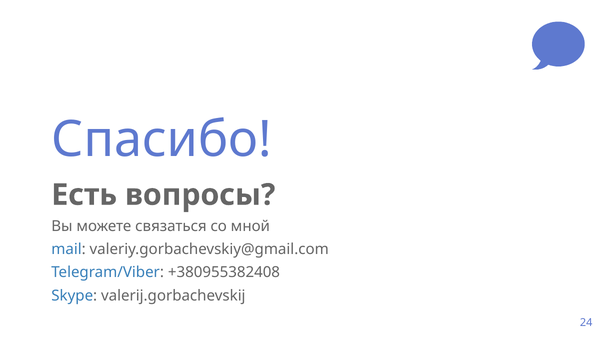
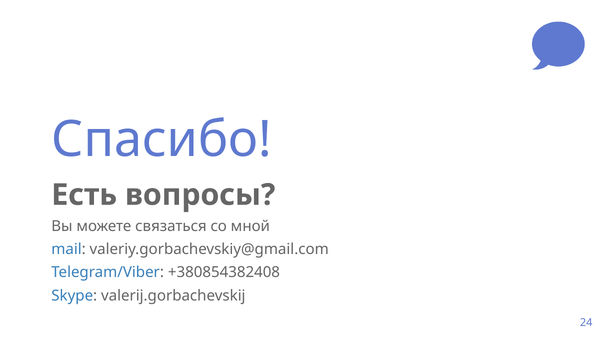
+380955382408: +380955382408 -> +380854382408
